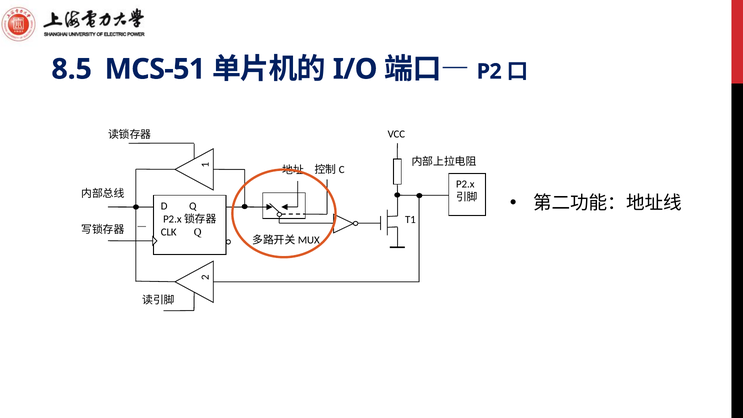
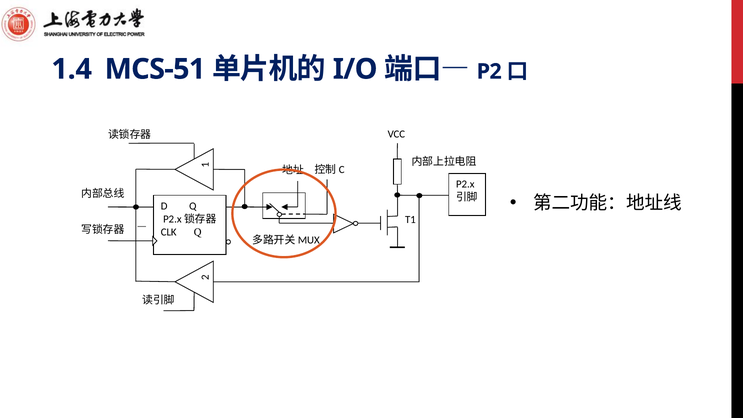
8.5: 8.5 -> 1.4
